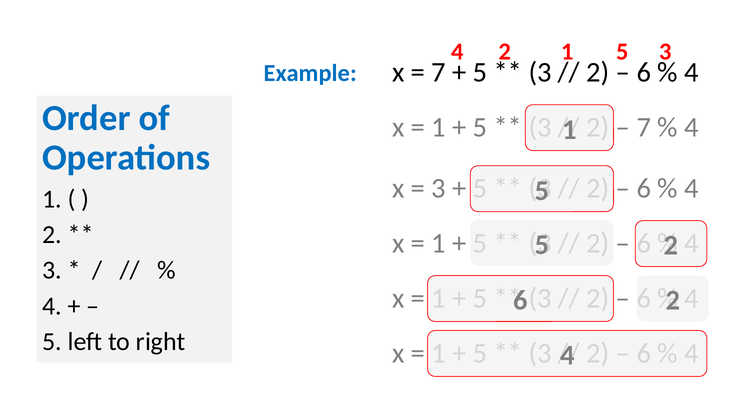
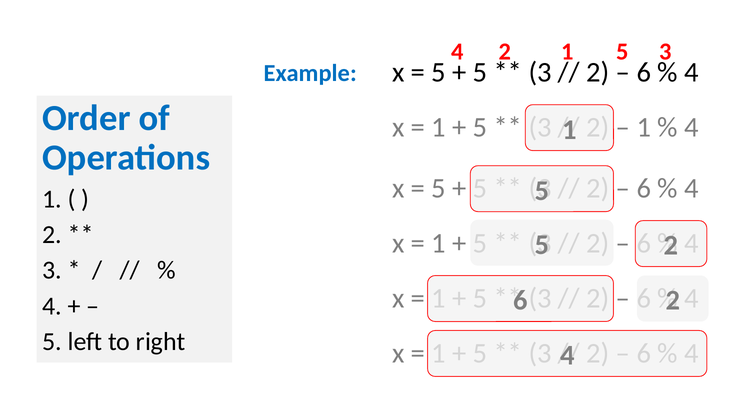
7 at (439, 72): 7 -> 5
7 at (644, 127): 7 -> 1
3 at (439, 189): 3 -> 5
